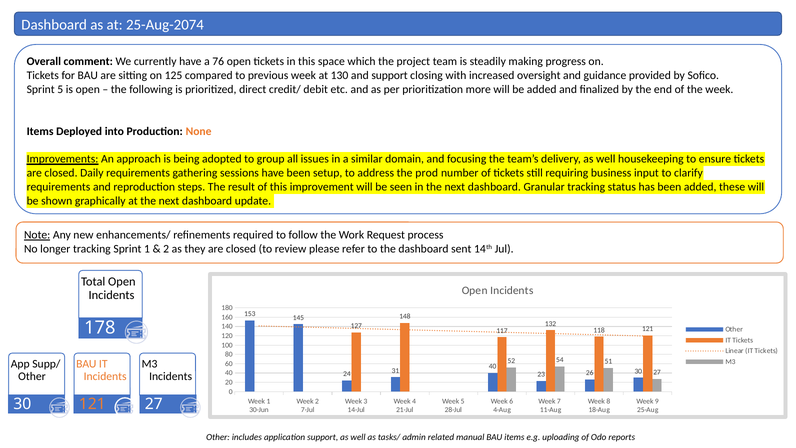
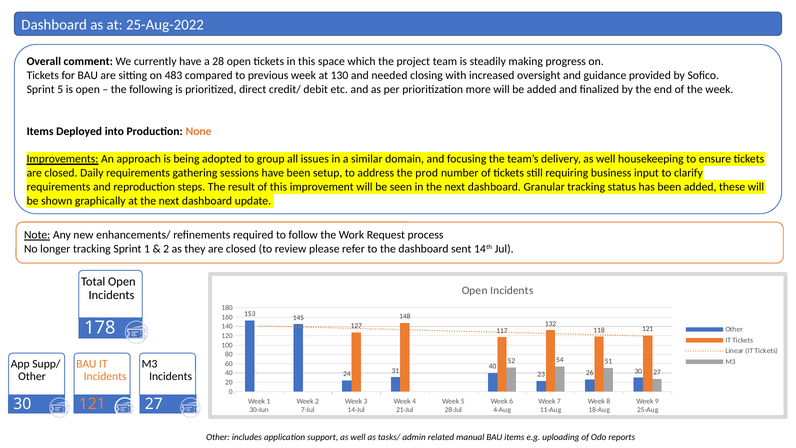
25-Aug-2074: 25-Aug-2074 -> 25-Aug-2022
76: 76 -> 28
125: 125 -> 483
and support: support -> needed
